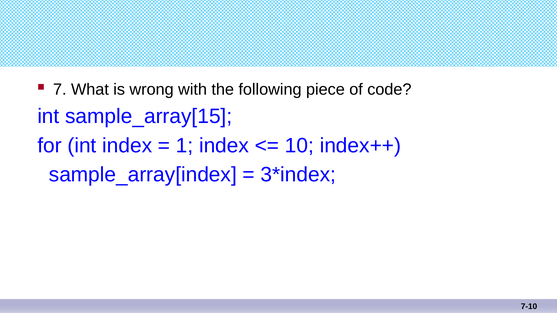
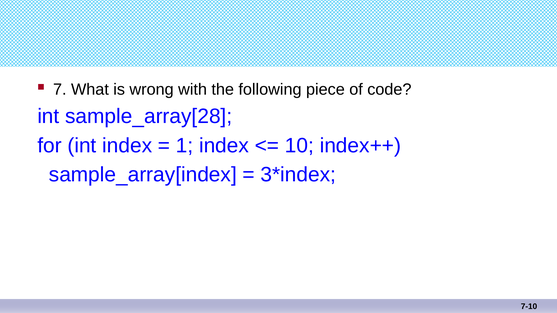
sample_array[15: sample_array[15 -> sample_array[28
